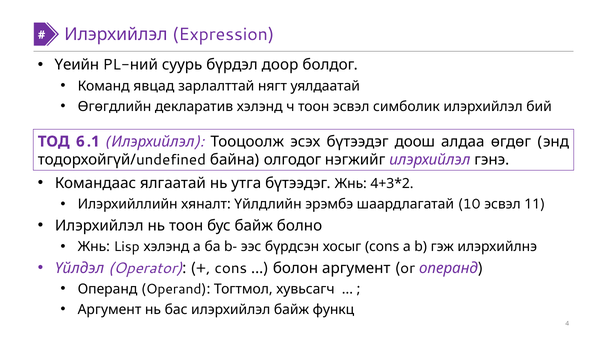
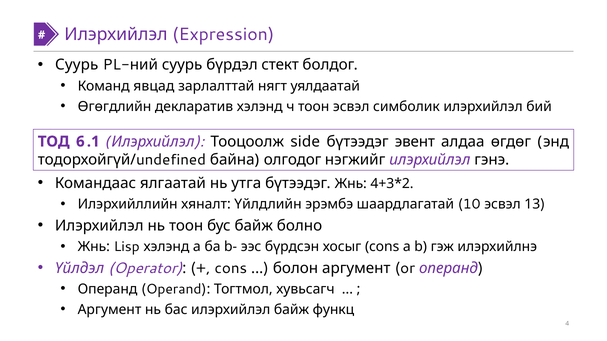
Үеийн at (77, 65): Үеийн -> Суурь
доор: доор -> стект
эсэх: эсэх -> side
доош: доош -> эвент
11: 11 -> 13
